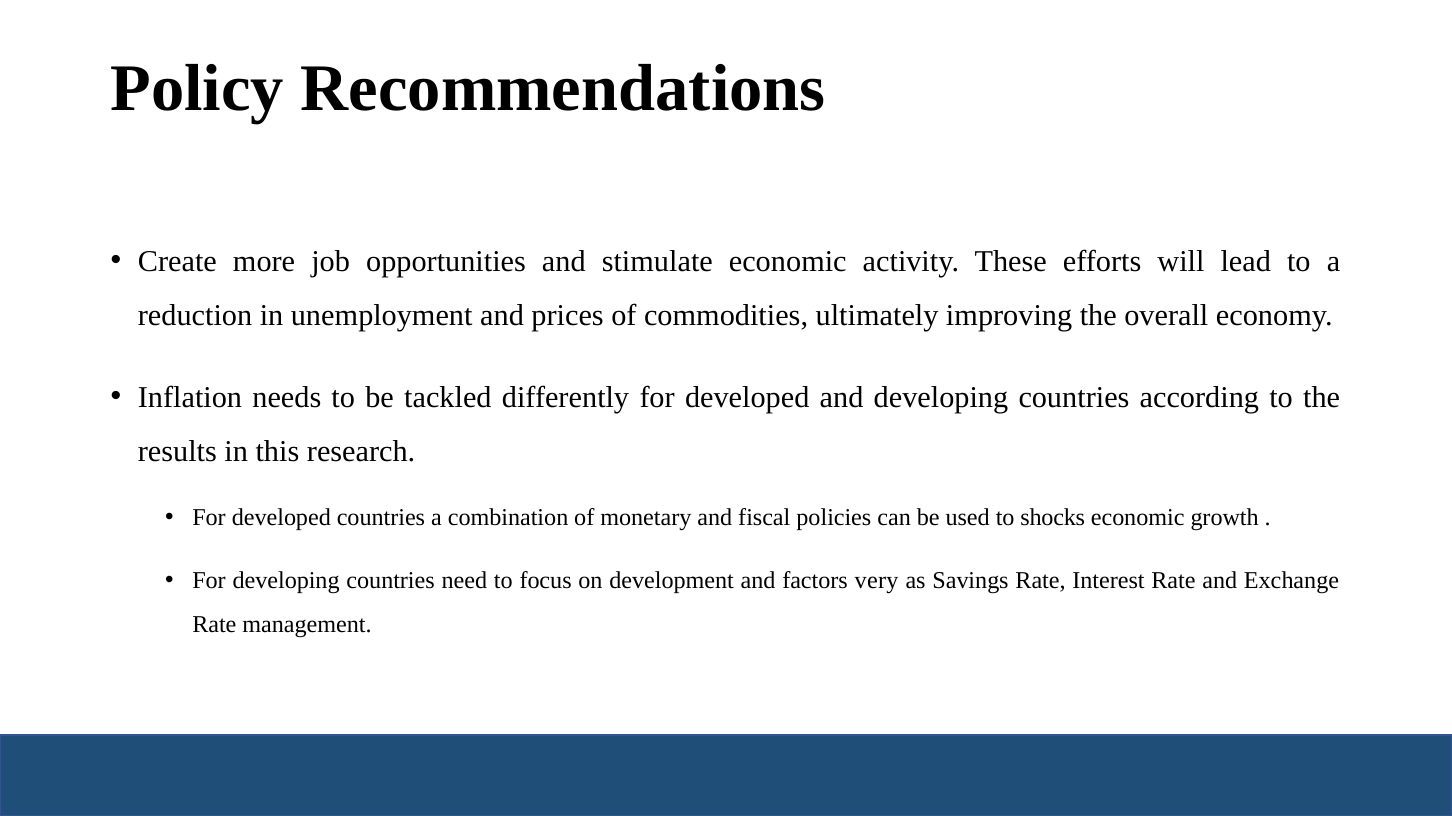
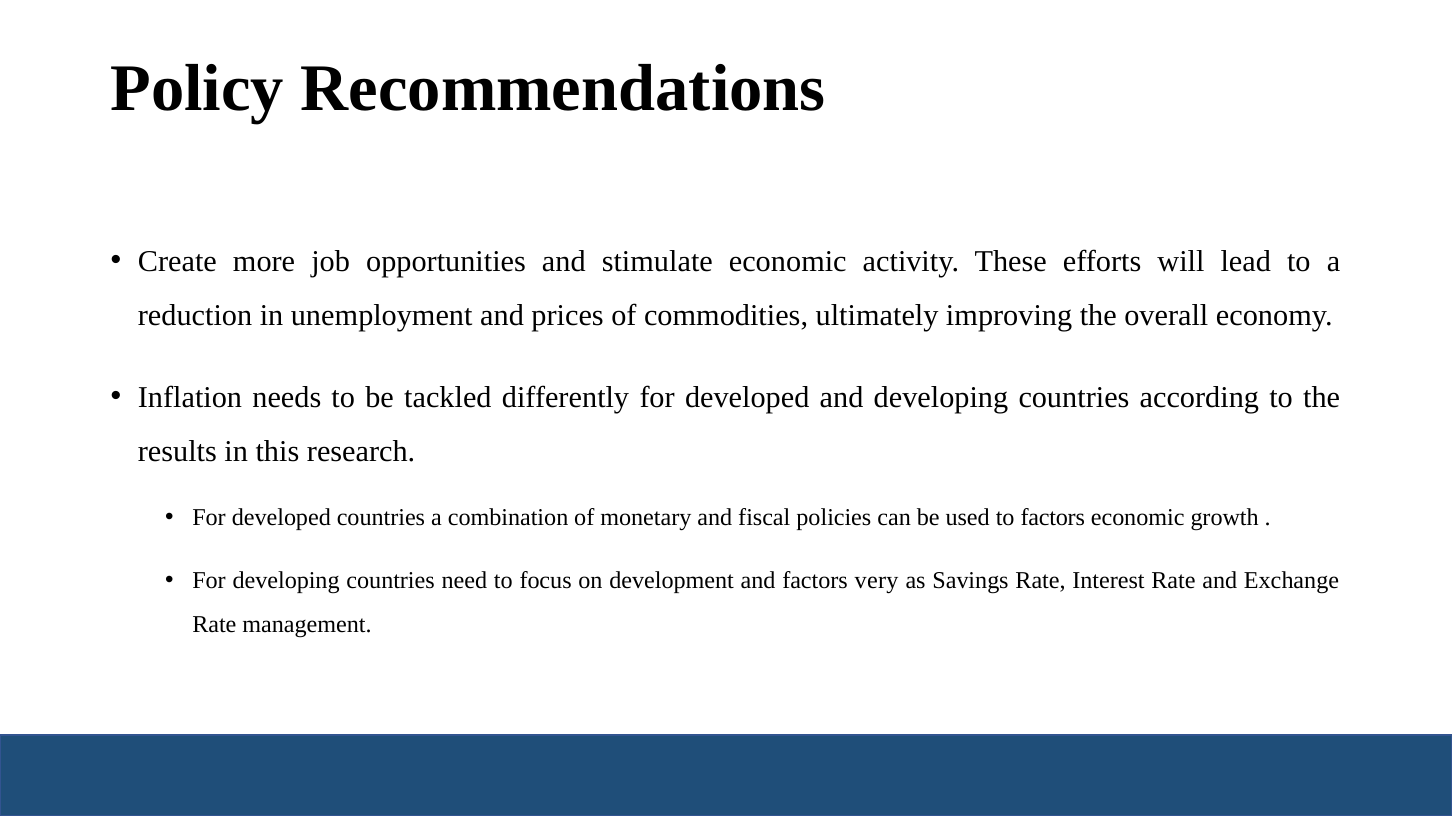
to shocks: shocks -> factors
